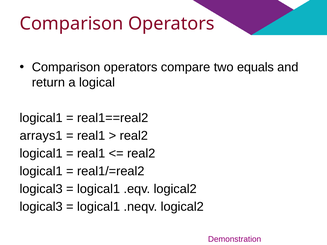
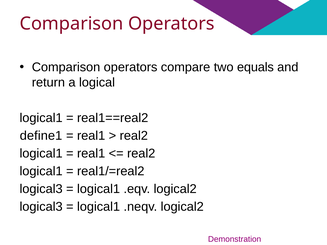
arrays1: arrays1 -> define1
